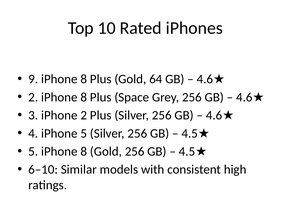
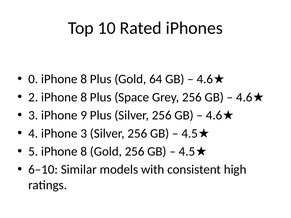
9: 9 -> 0
iPhone 2: 2 -> 9
iPhone 5: 5 -> 3
